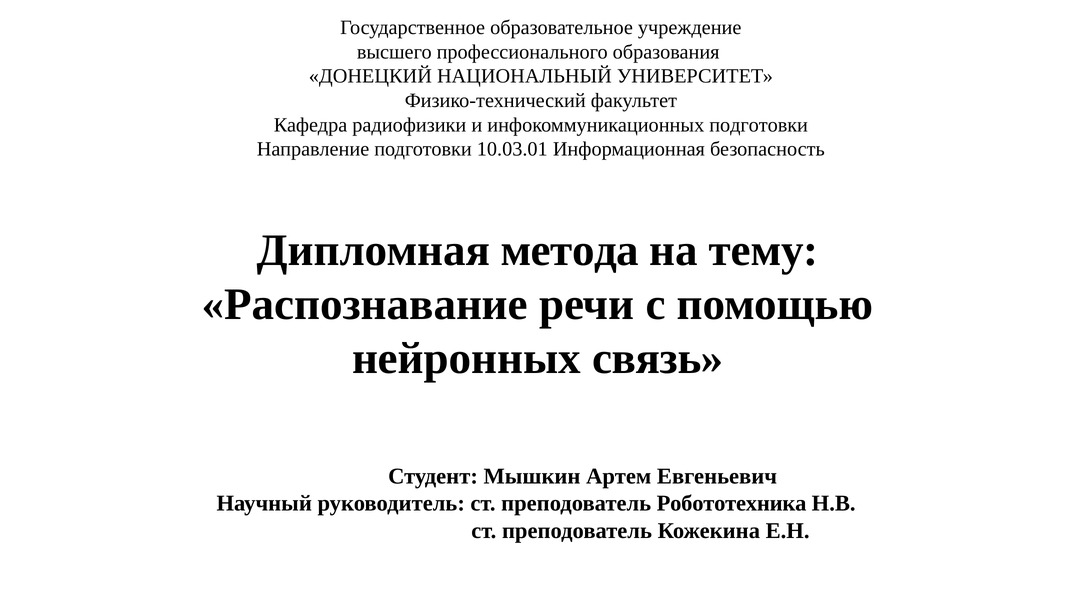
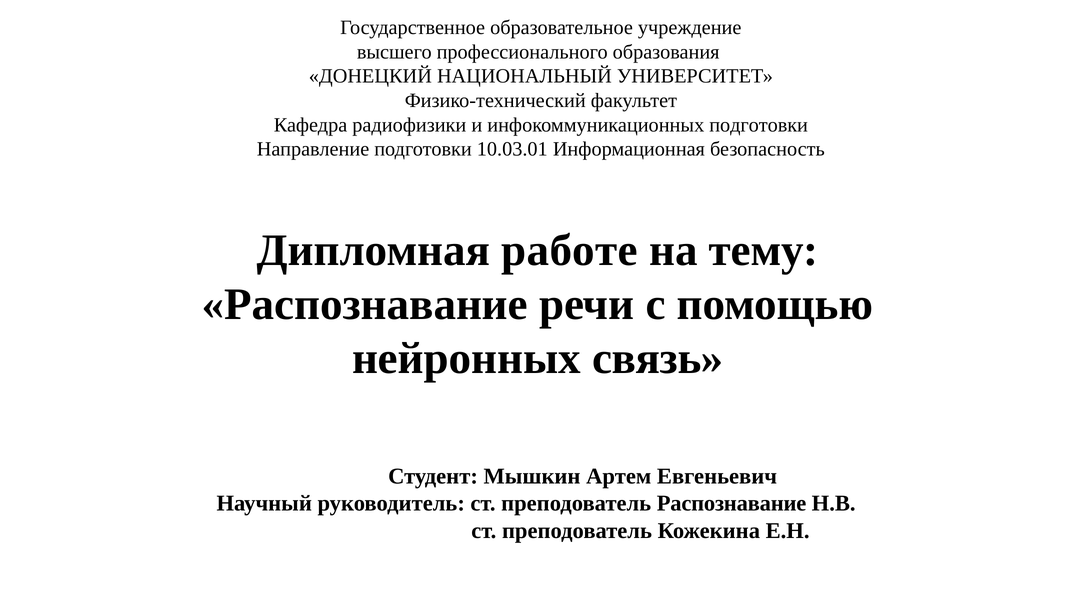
метода: метода -> работе
преподователь Робототехника: Робототехника -> Распознавание
